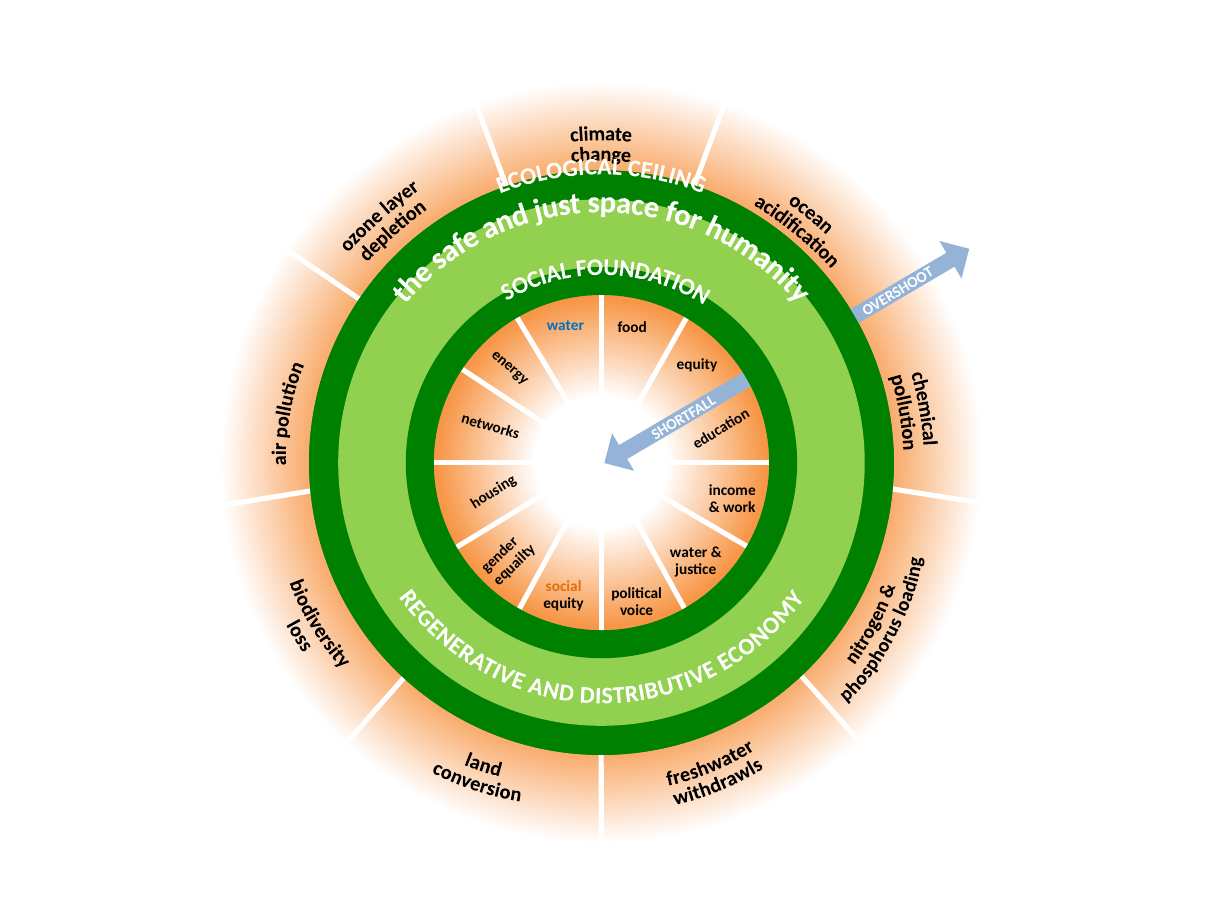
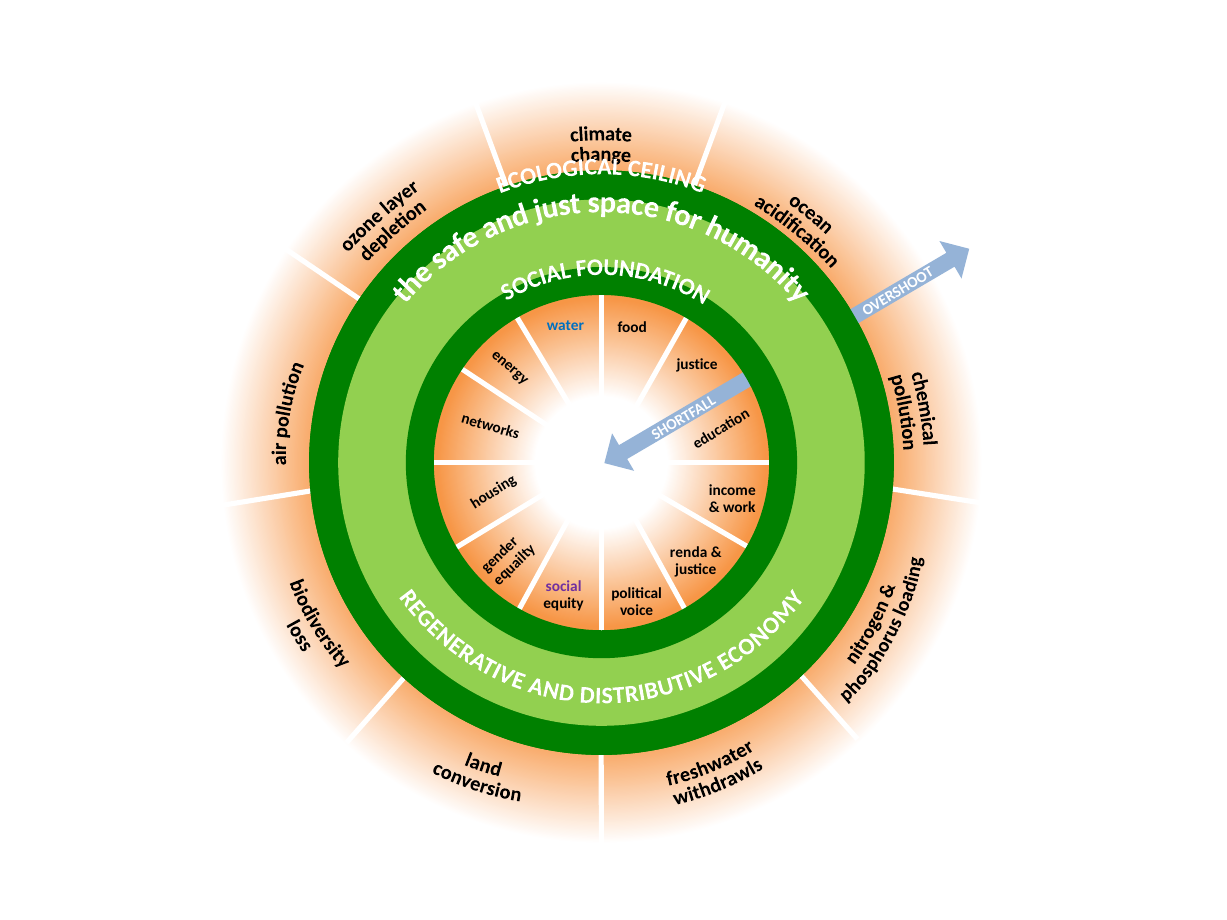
equity at (697, 364): equity -> justice
water at (689, 553): water -> renda
social colour: orange -> purple
